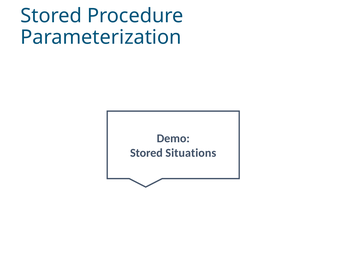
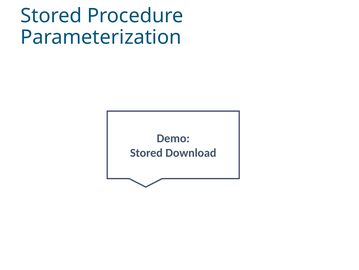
Situations: Situations -> Download
